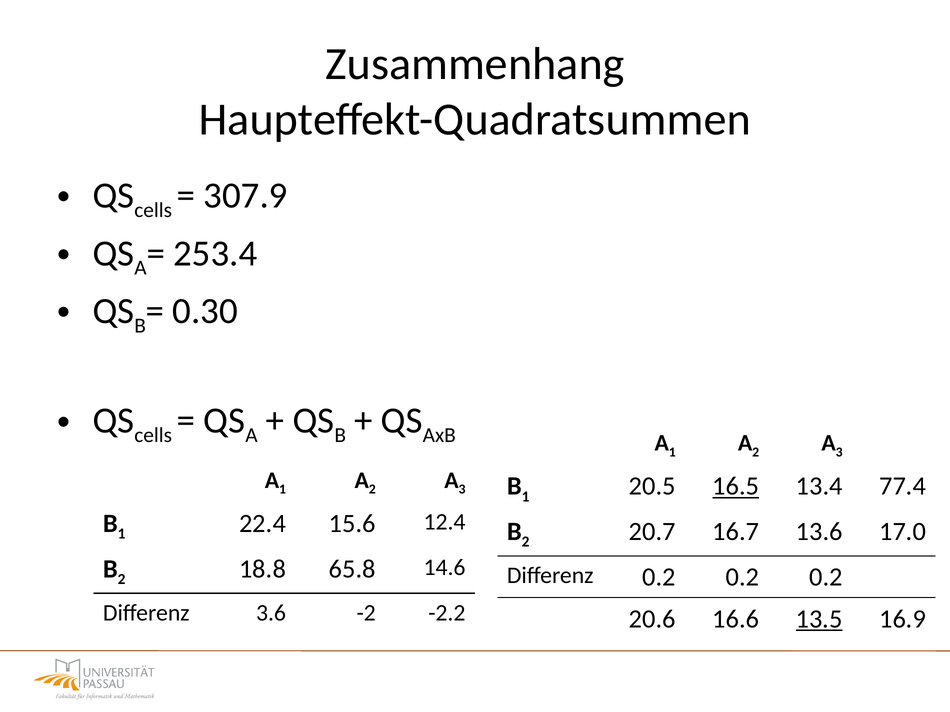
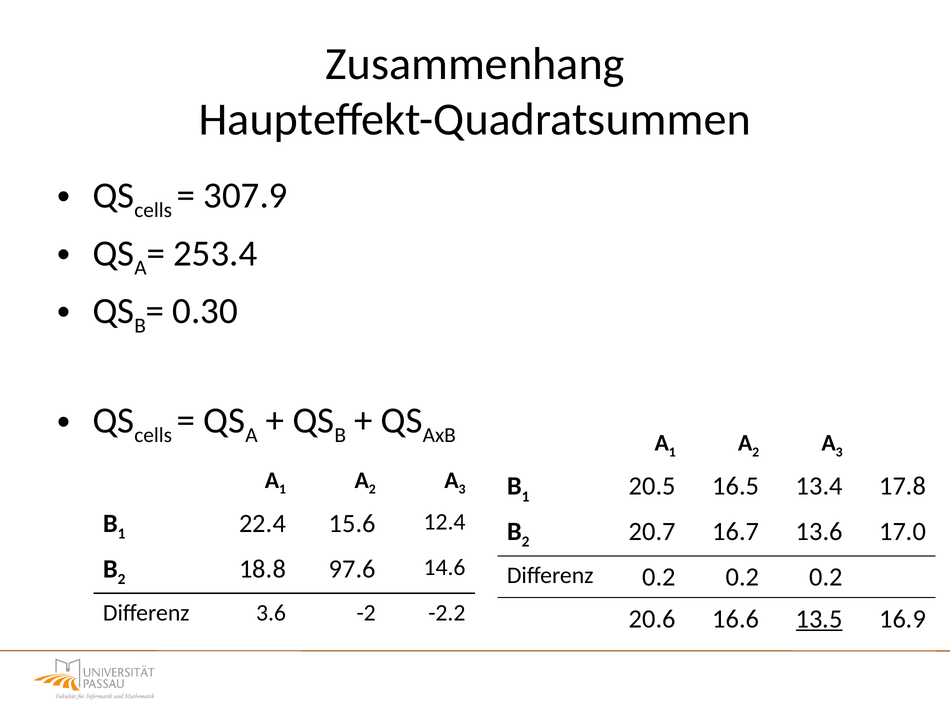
16.5 underline: present -> none
77.4: 77.4 -> 17.8
65.8: 65.8 -> 97.6
